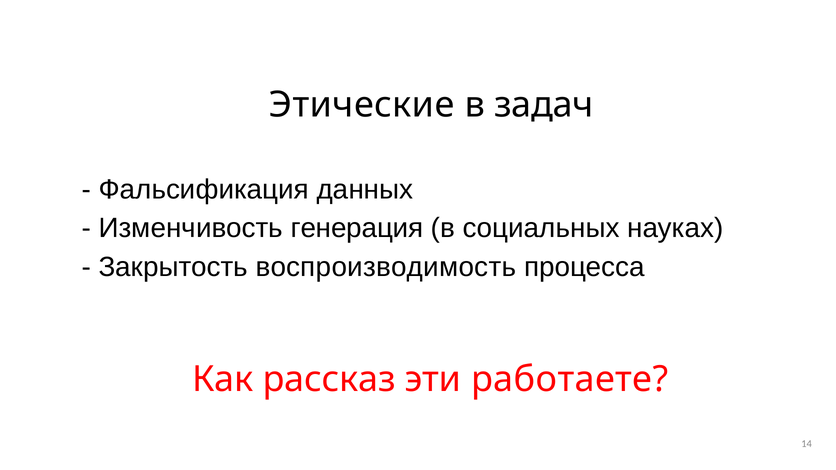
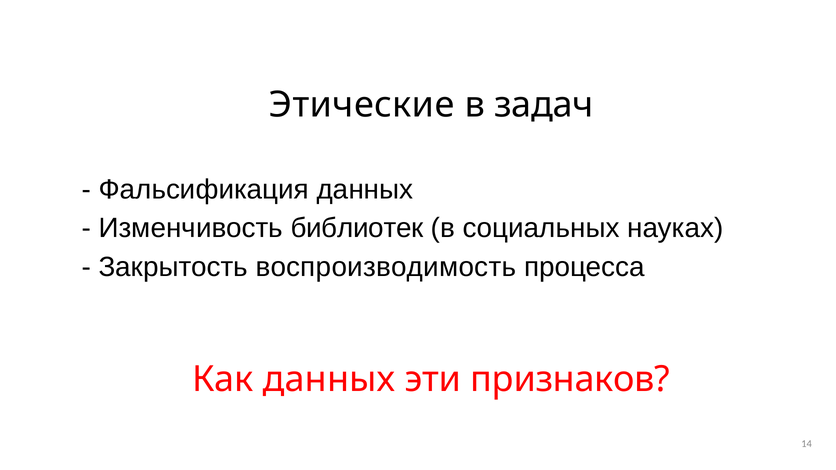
генерация: генерация -> библиотек
Как рассказ: рассказ -> данных
работаете: работаете -> признаков
